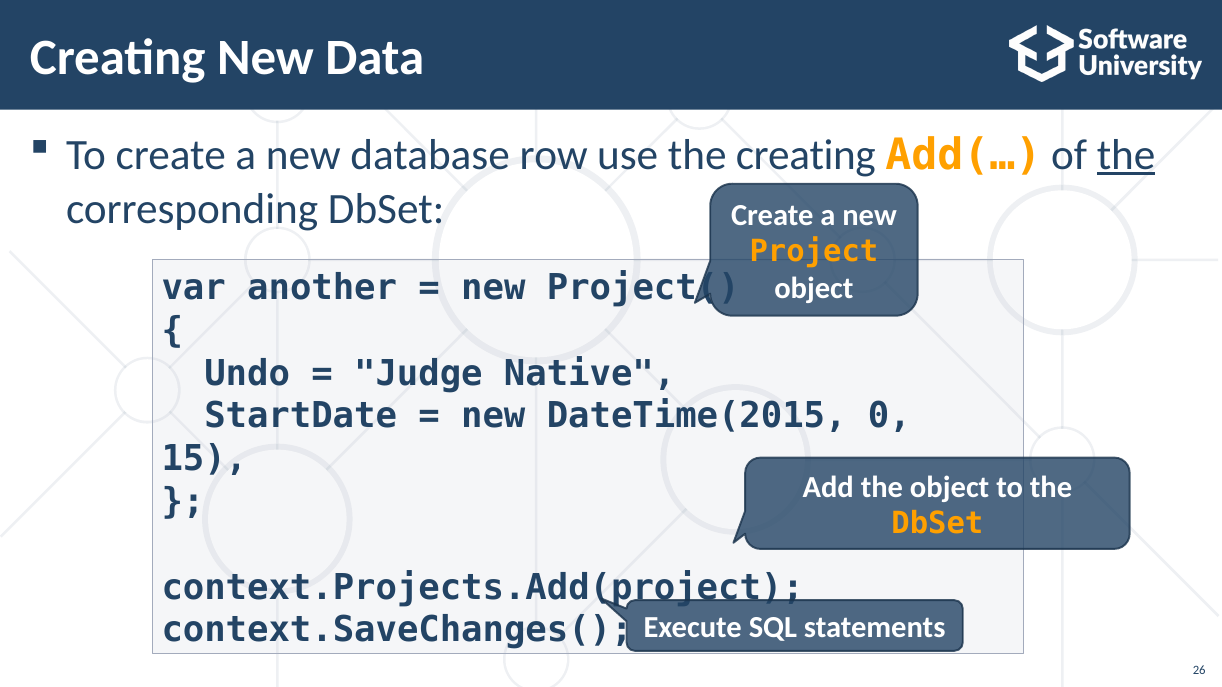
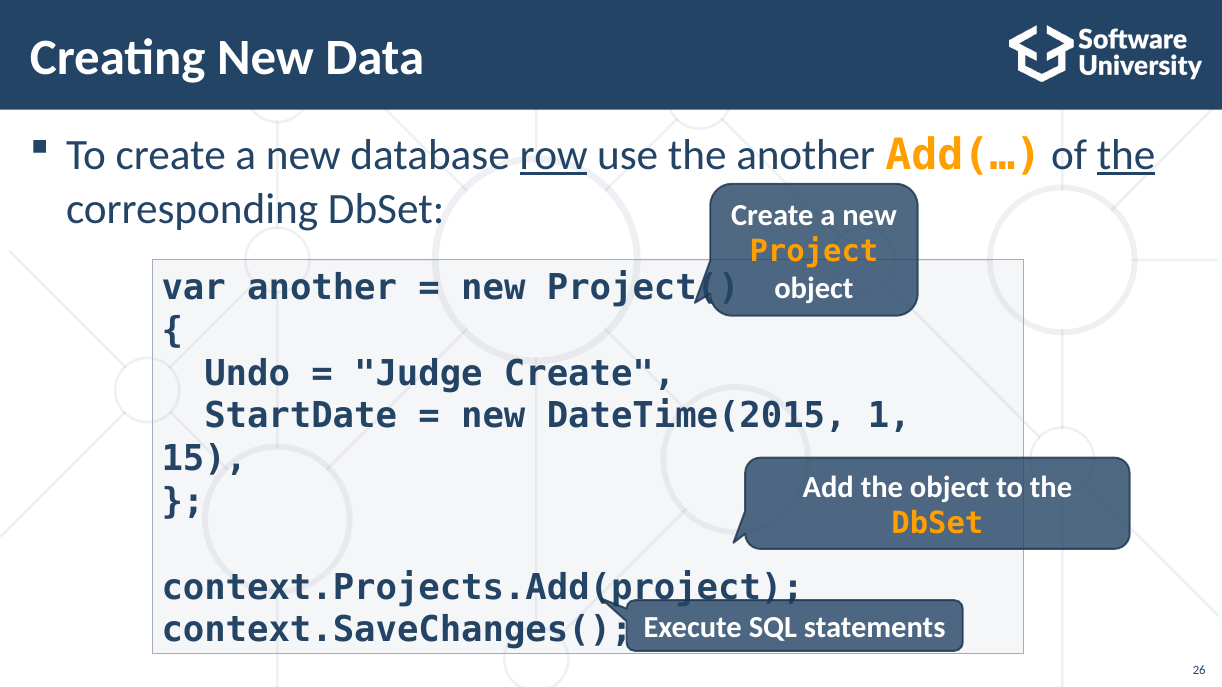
row underline: none -> present
the creating: creating -> another
Judge Native: Native -> Create
0: 0 -> 1
